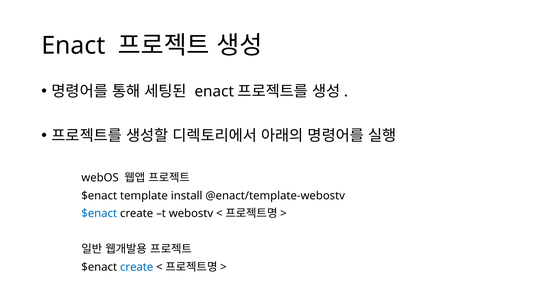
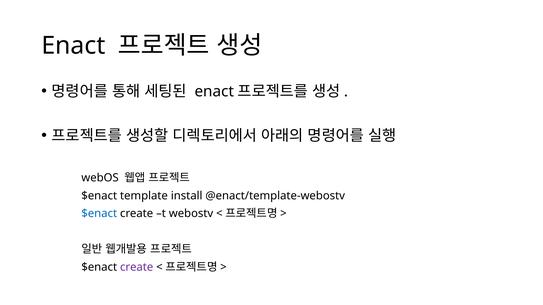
create at (137, 267) colour: blue -> purple
